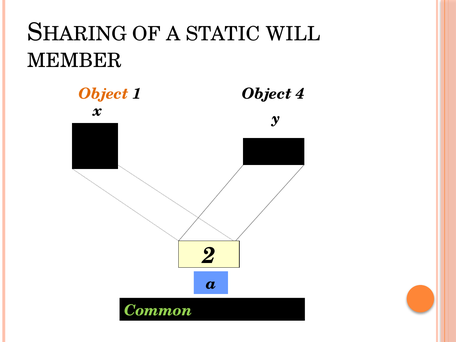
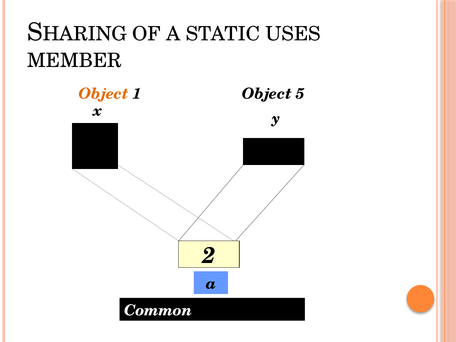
WILL: WILL -> USES
4: 4 -> 5
Common colour: light green -> white
